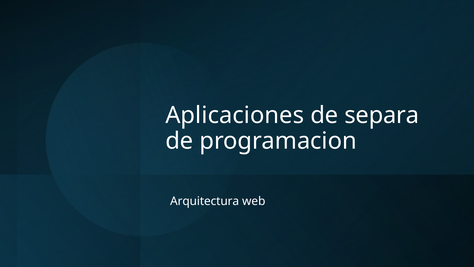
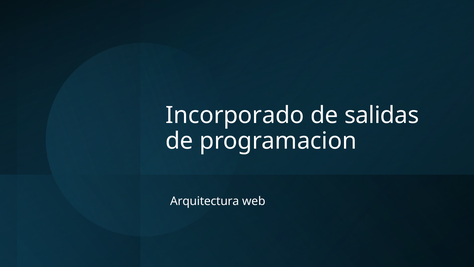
Aplicaciones: Aplicaciones -> Incorporado
separa: separa -> salidas
